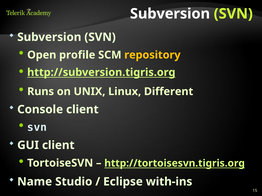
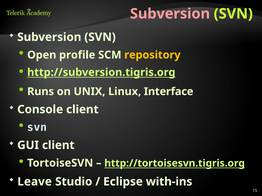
Subversion at (170, 14) colour: white -> pink
Different: Different -> Interface
Name: Name -> Leave
